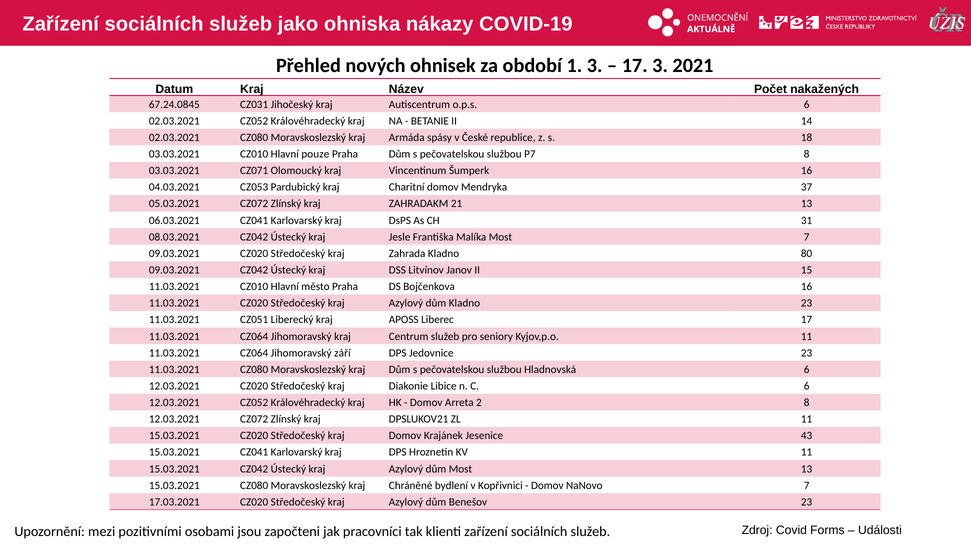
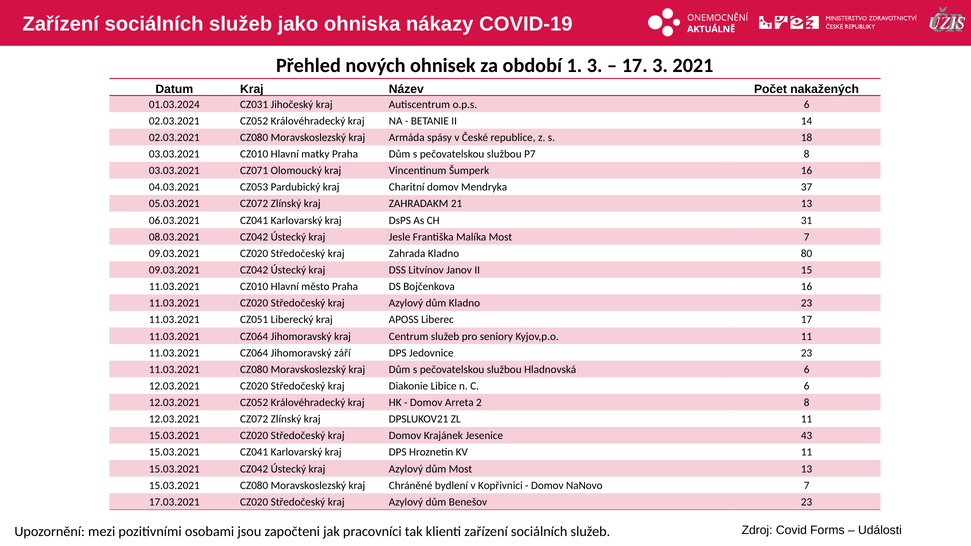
67.24.0845: 67.24.0845 -> 01.03.2024
pouze: pouze -> matky
